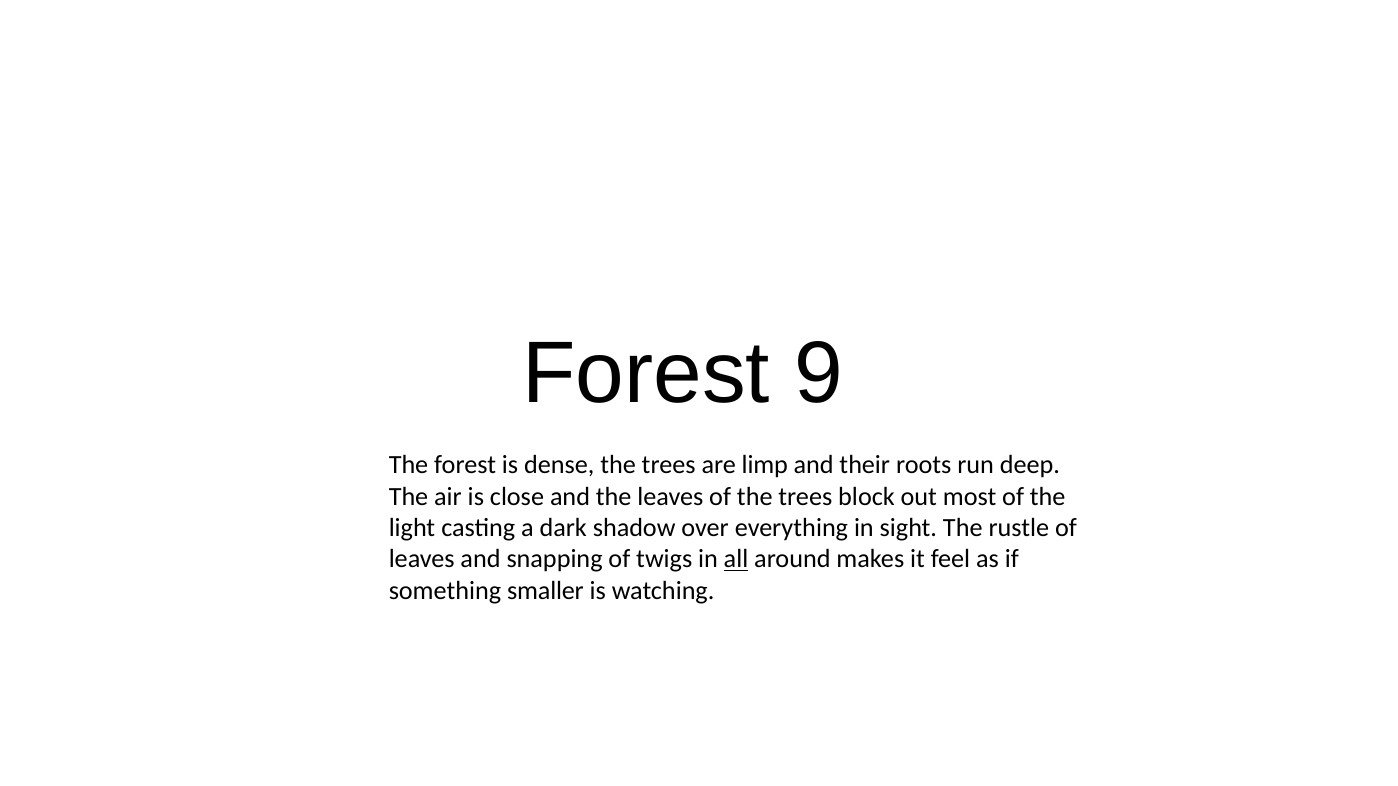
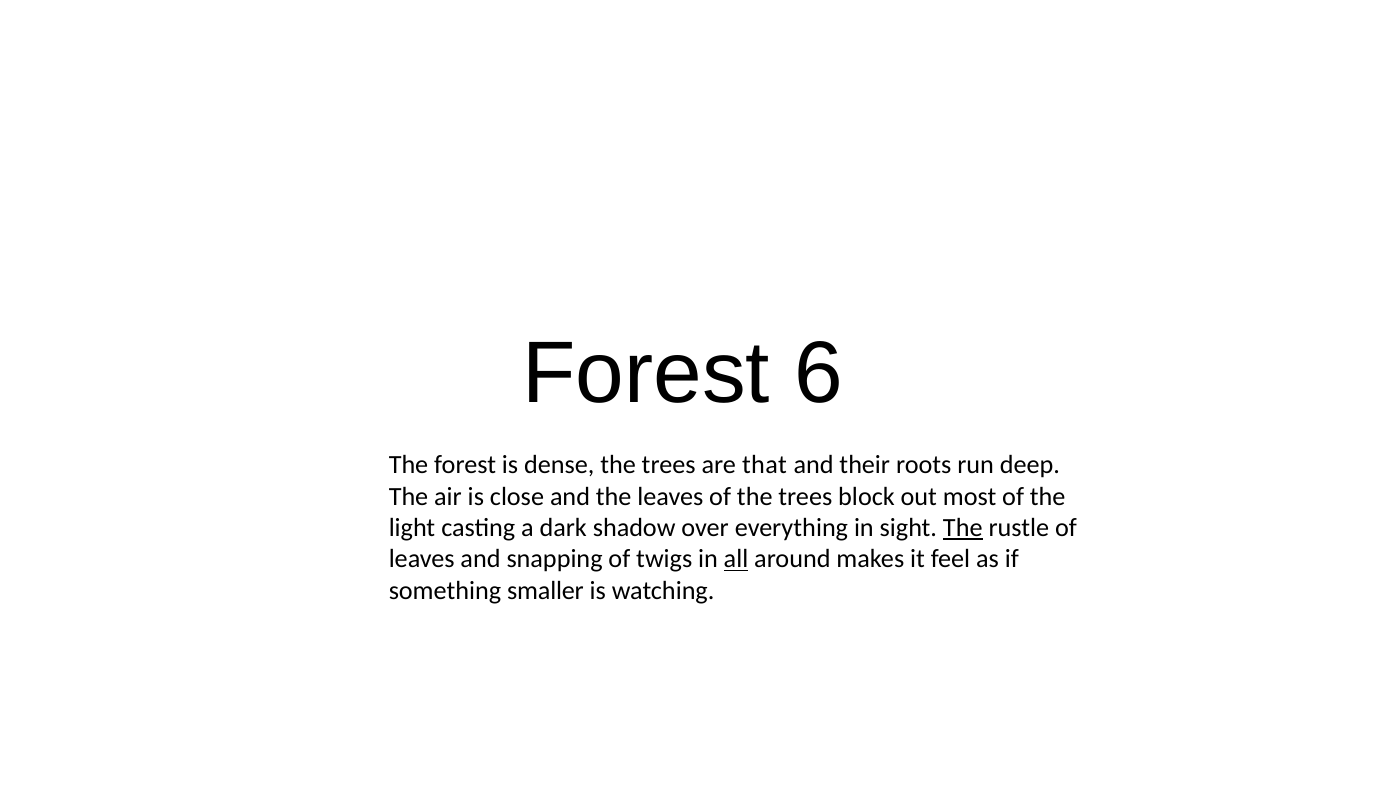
9: 9 -> 6
limp: limp -> that
The at (963, 528) underline: none -> present
